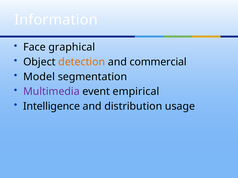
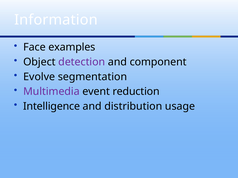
graphical: graphical -> examples
detection colour: orange -> purple
commercial: commercial -> component
Model: Model -> Evolve
empirical: empirical -> reduction
